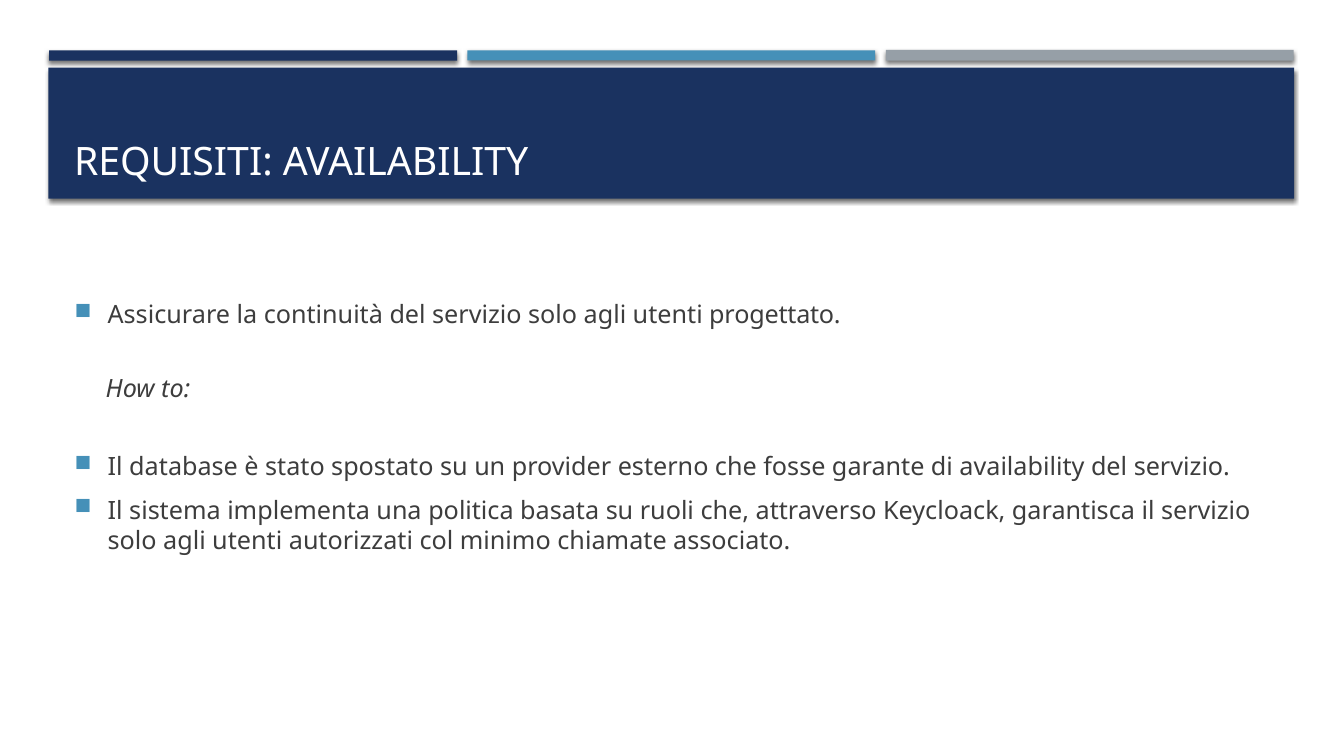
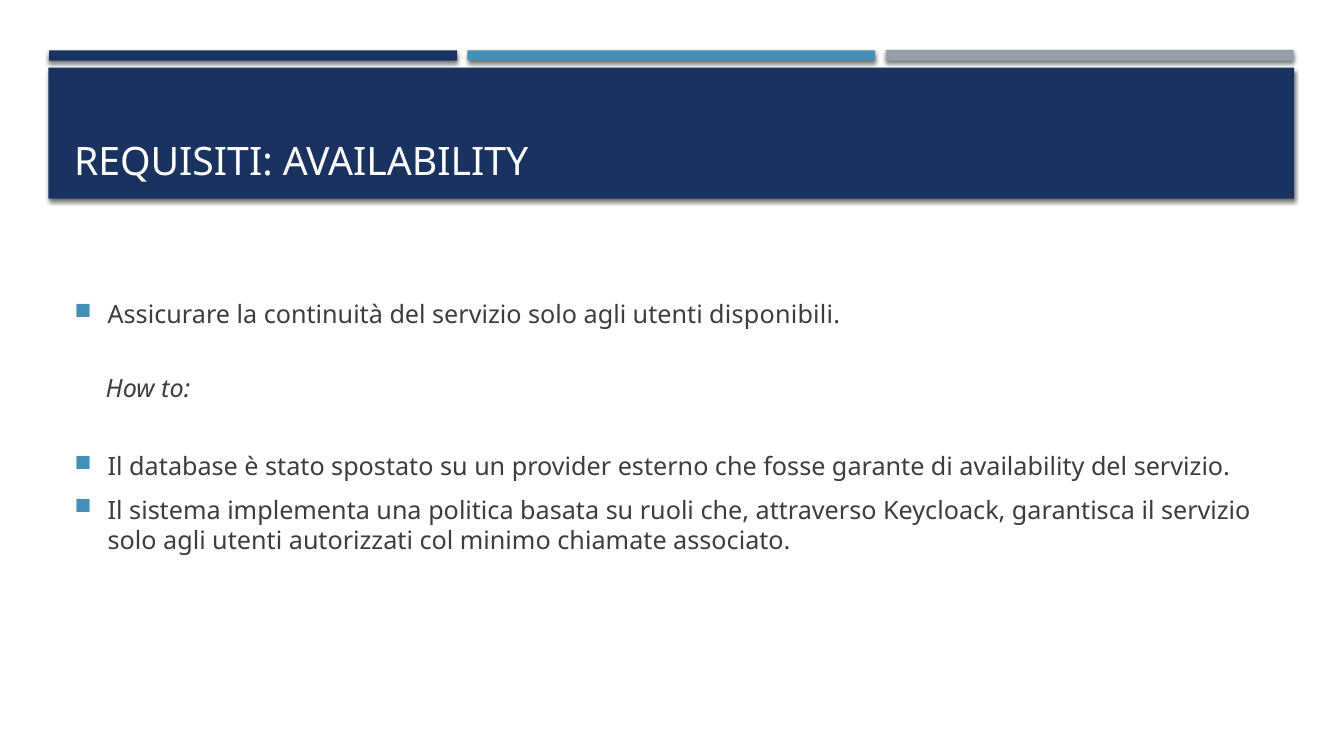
progettato: progettato -> disponibili
